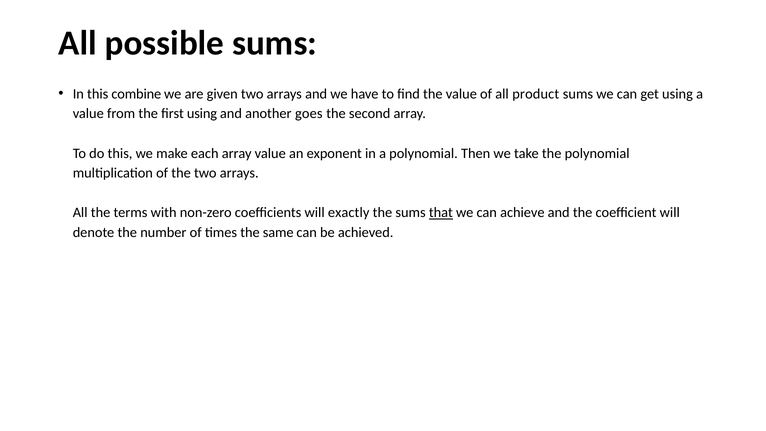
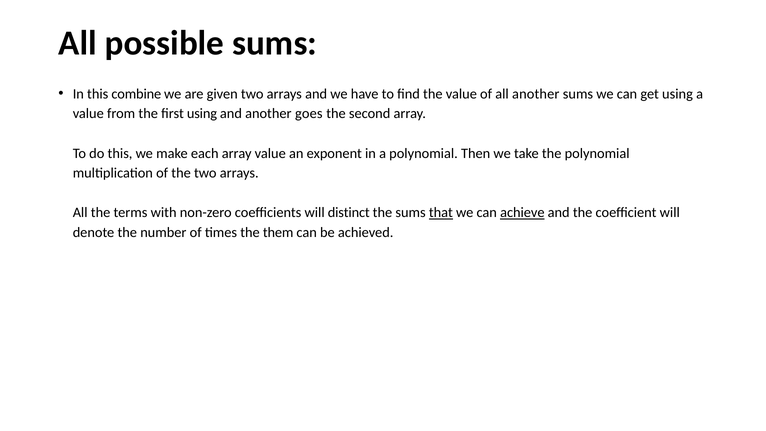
all product: product -> another
exactly: exactly -> distinct
achieve underline: none -> present
same: same -> them
